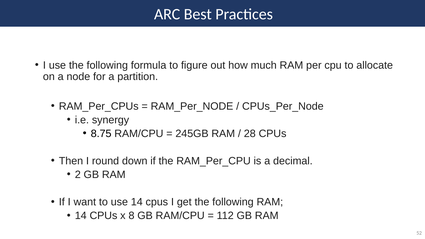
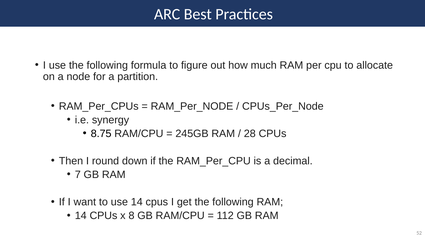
2: 2 -> 7
